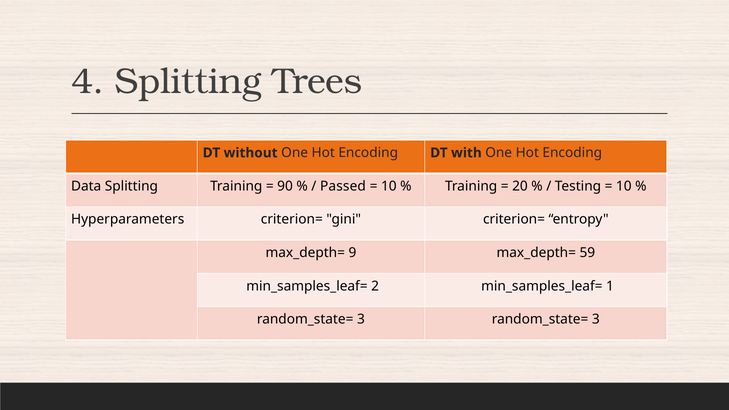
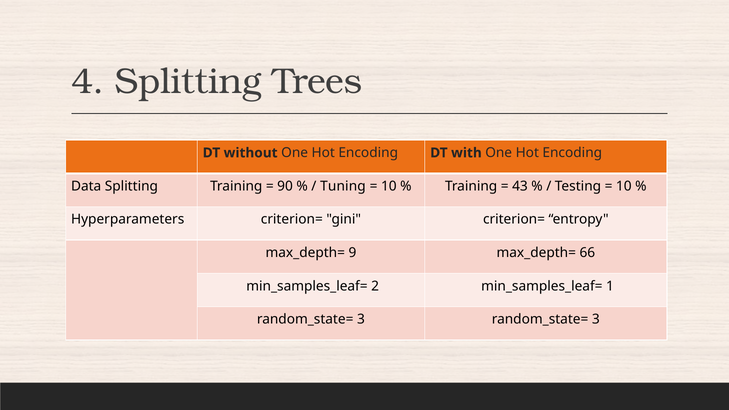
Passed: Passed -> Tuning
20: 20 -> 43
59: 59 -> 66
